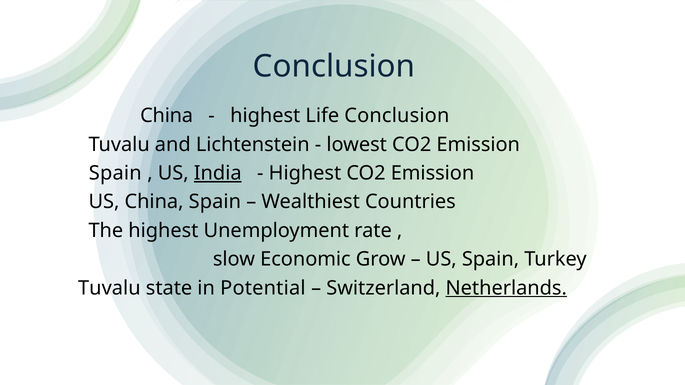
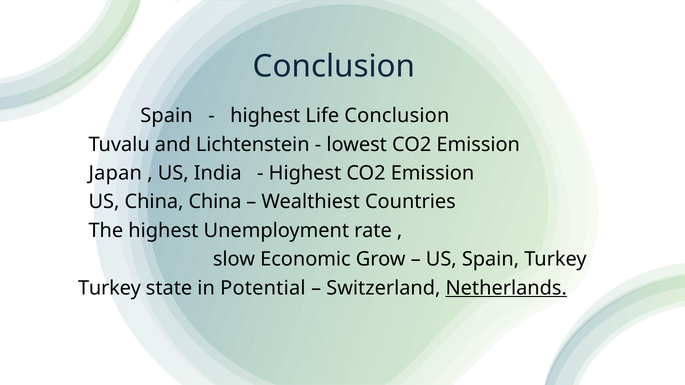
China at (167, 116): China -> Spain
Spain at (115, 173): Spain -> Japan
India underline: present -> none
China Spain: Spain -> China
Tuvalu at (109, 288): Tuvalu -> Turkey
